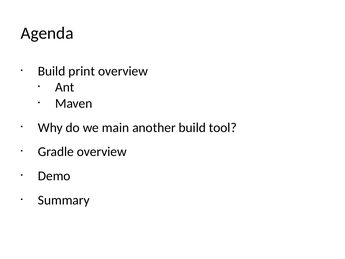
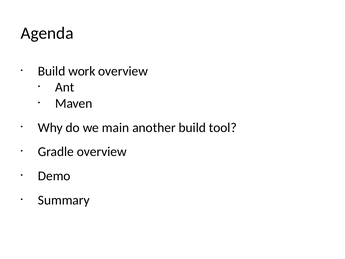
print: print -> work
